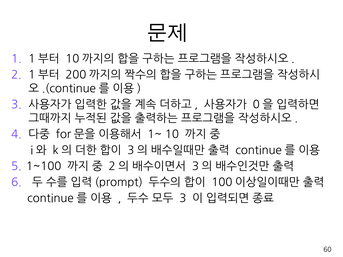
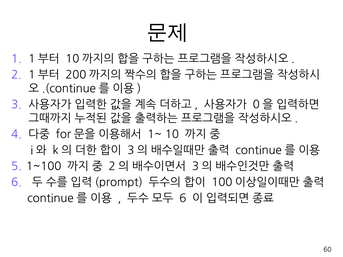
3 at (183, 199): 3 -> 6
